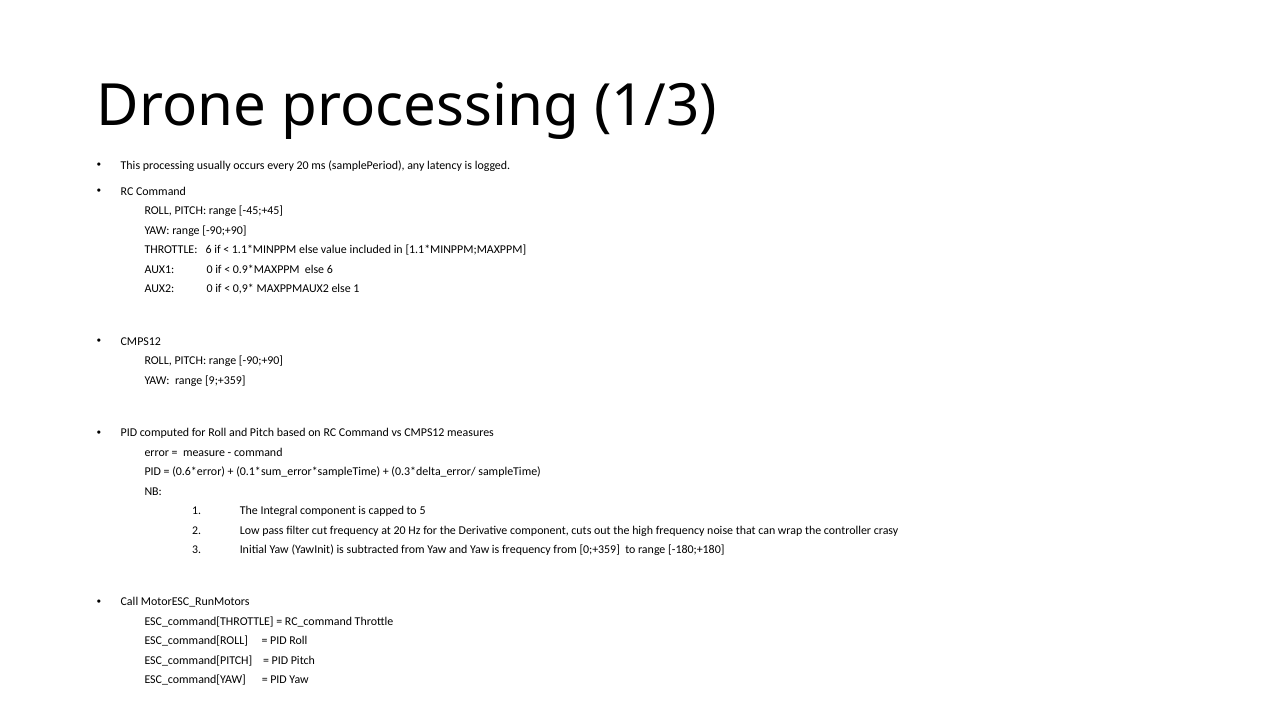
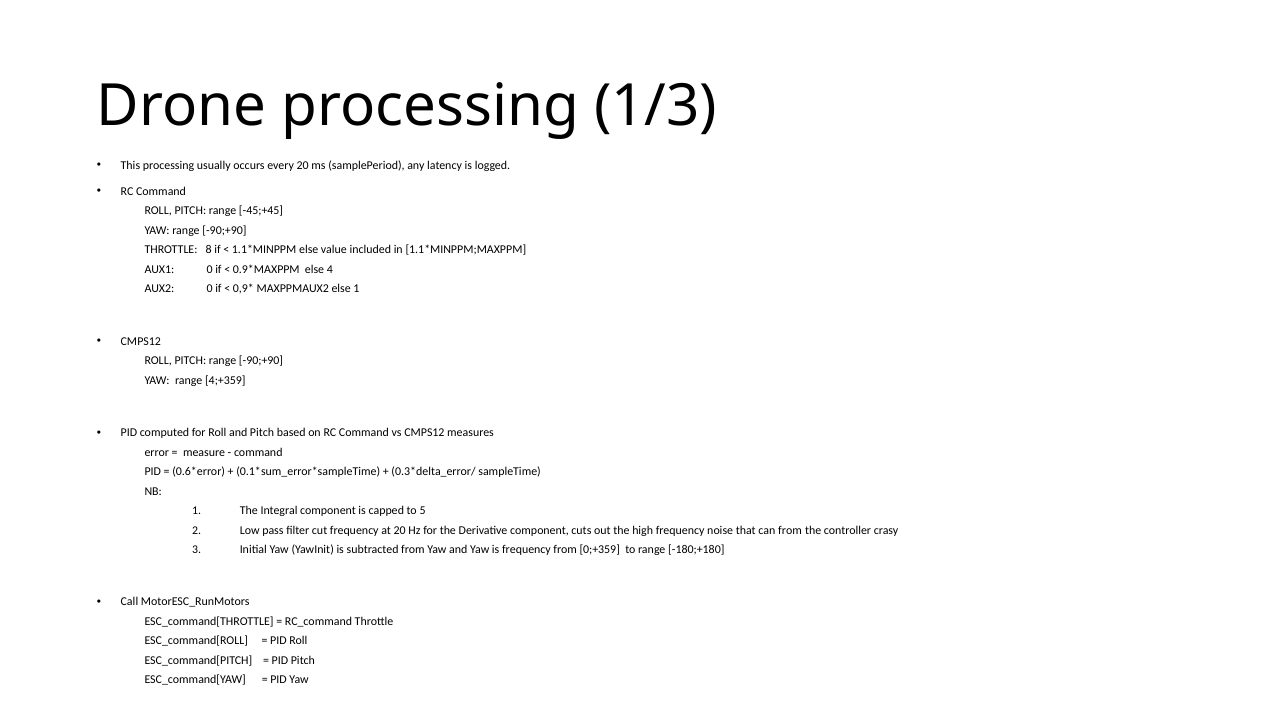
THROTTLE 6: 6 -> 8
else 6: 6 -> 4
9;+359: 9;+359 -> 4;+359
can wrap: wrap -> from
